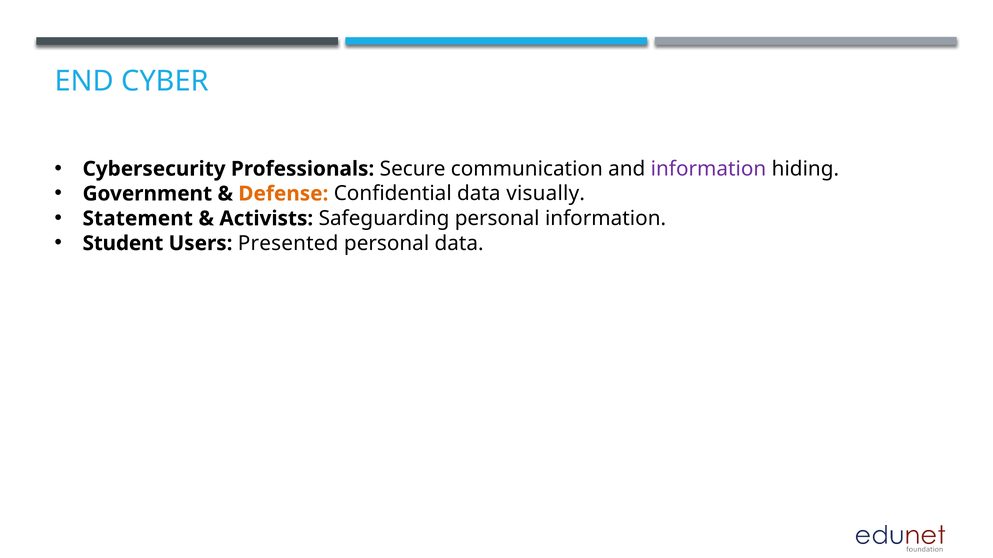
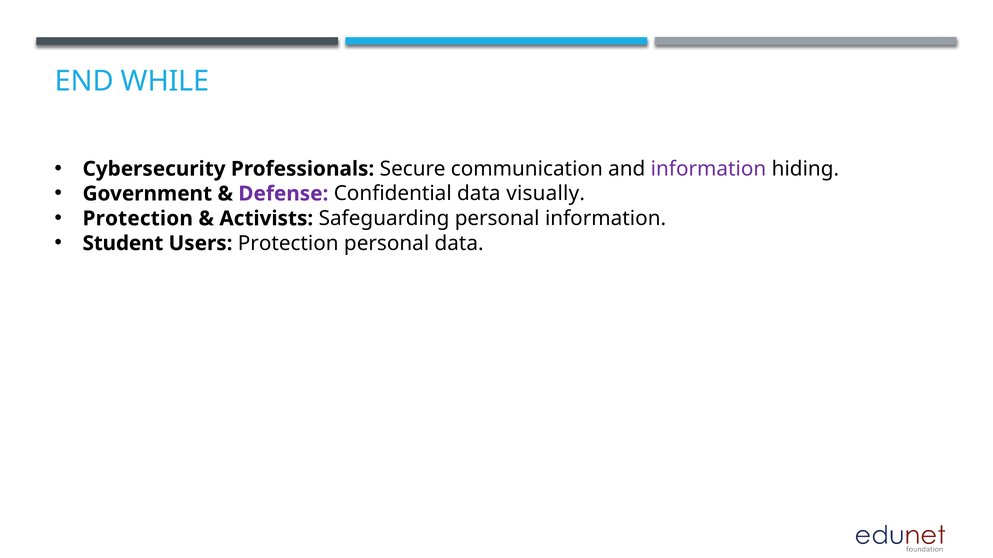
CYBER: CYBER -> WHILE
Defense colour: orange -> purple
Statement at (138, 219): Statement -> Protection
Users Presented: Presented -> Protection
